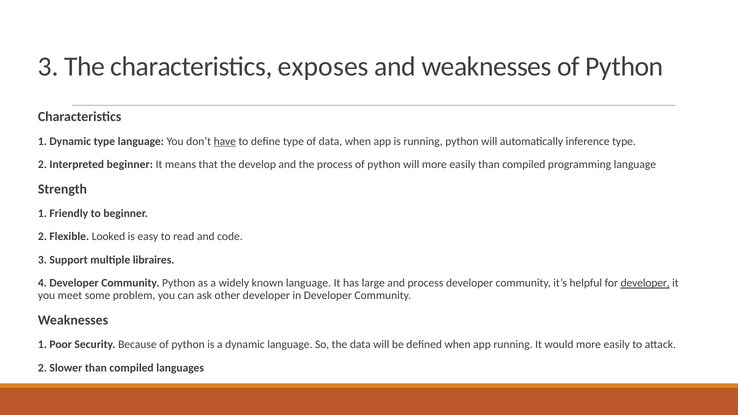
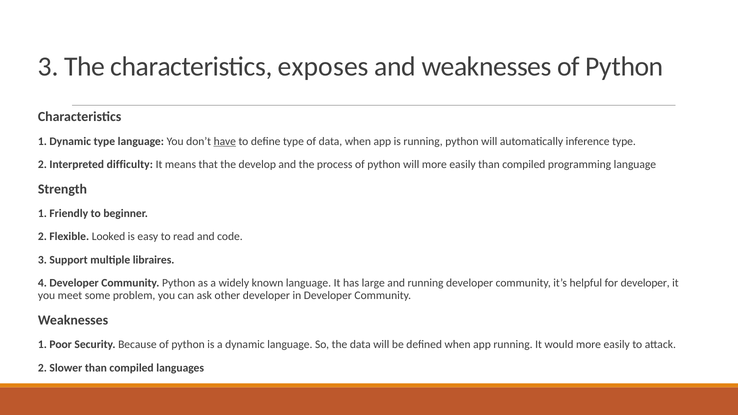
Interpreted beginner: beginner -> difficulty
and process: process -> running
developer at (645, 283) underline: present -> none
